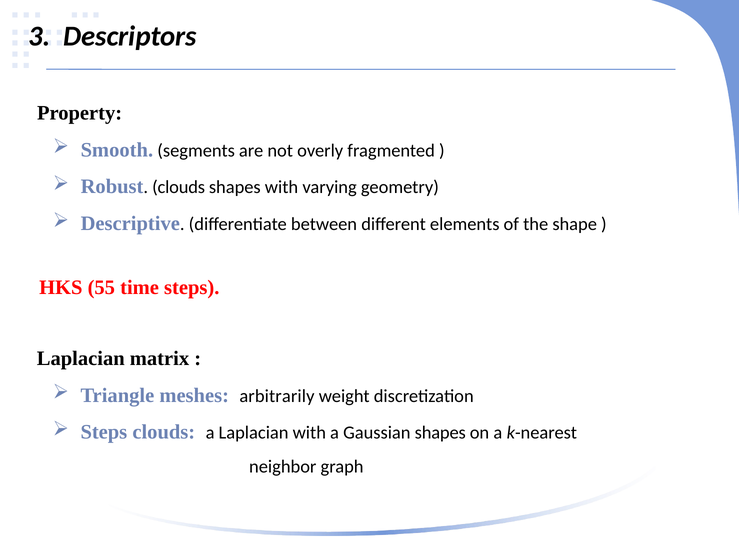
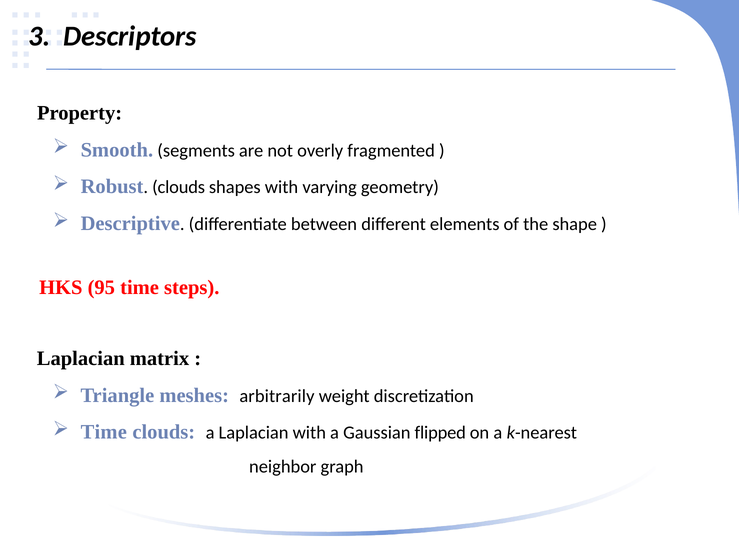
55: 55 -> 95
Steps at (104, 432): Steps -> Time
Gaussian shapes: shapes -> flipped
